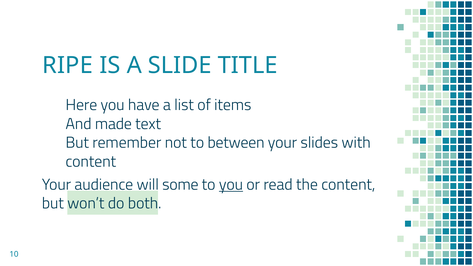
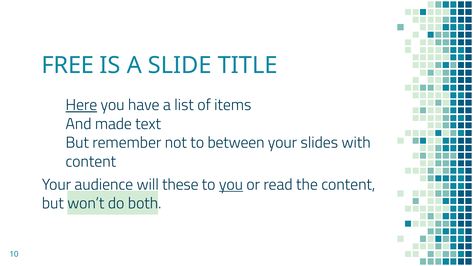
RIPE: RIPE -> FREE
Here underline: none -> present
some: some -> these
